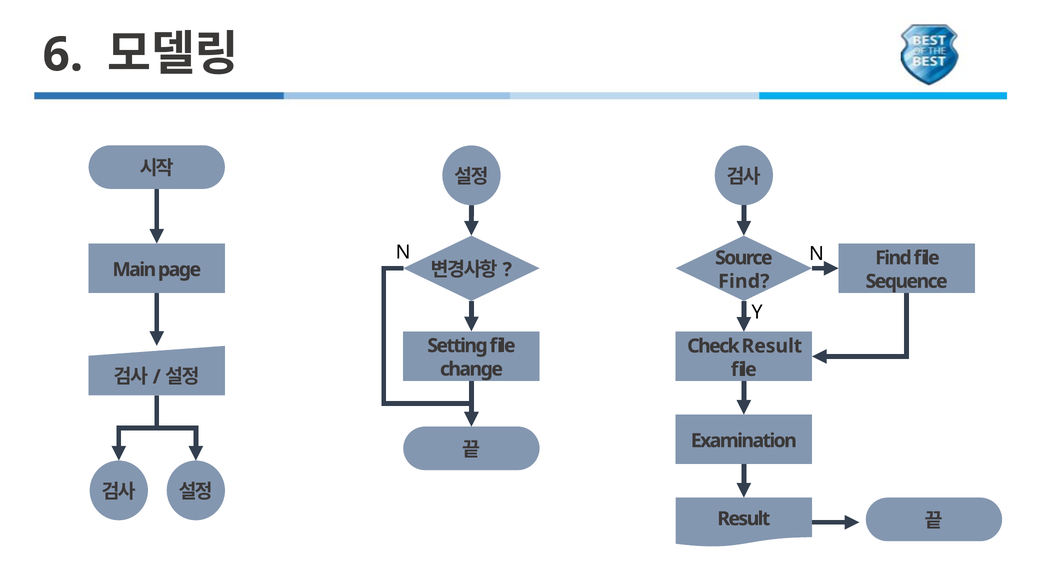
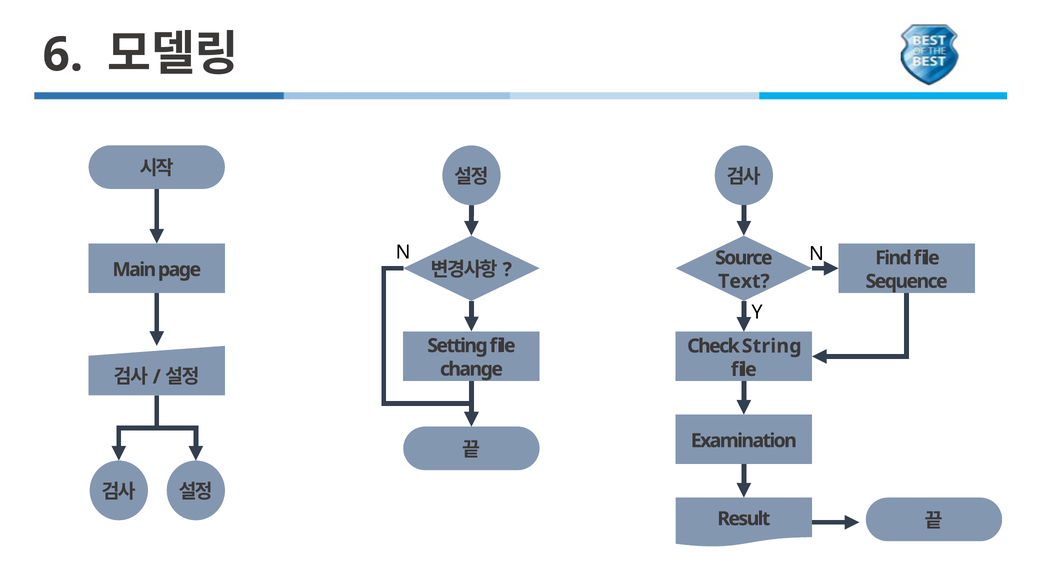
Find at (744, 281): Find -> Text
Check Result: Result -> String
